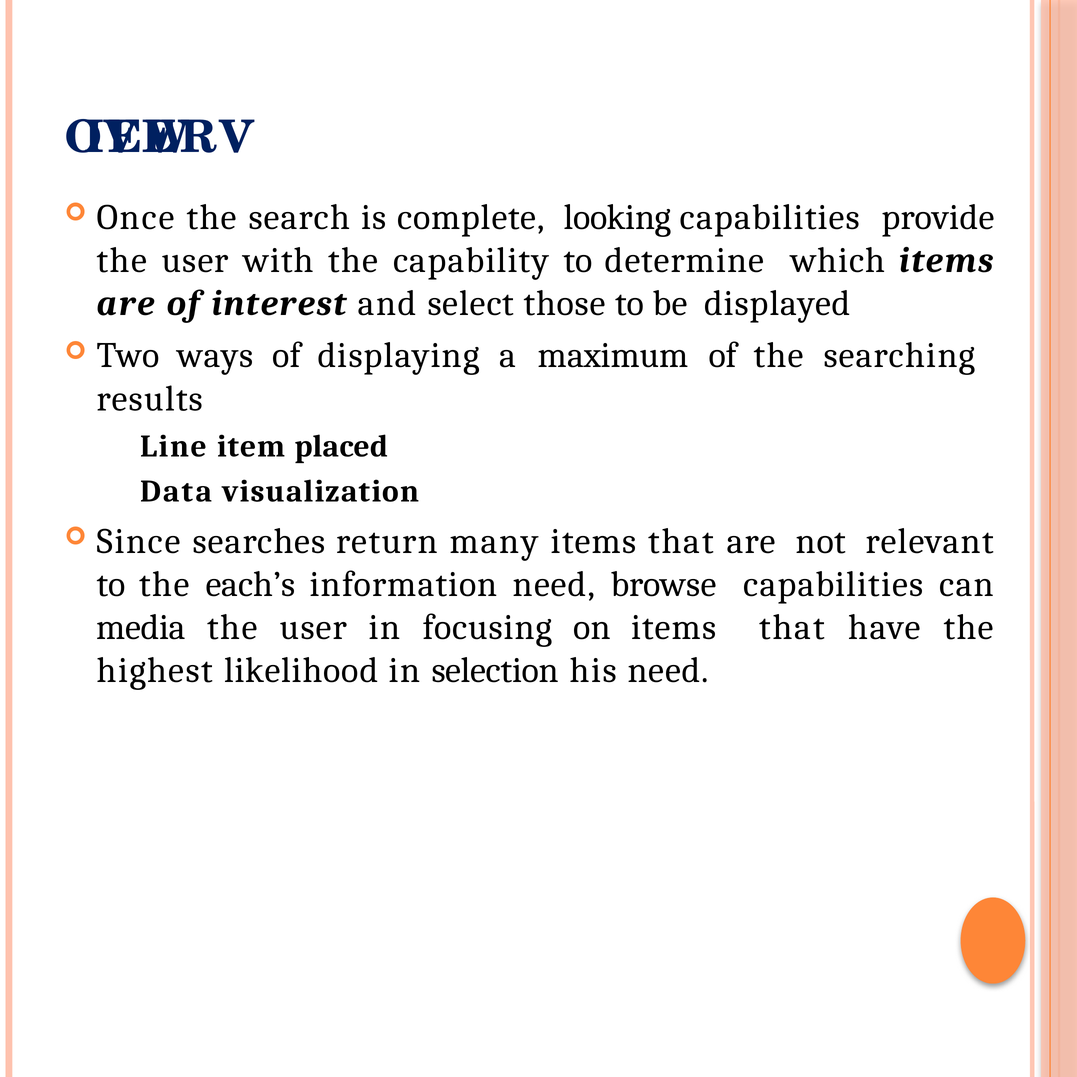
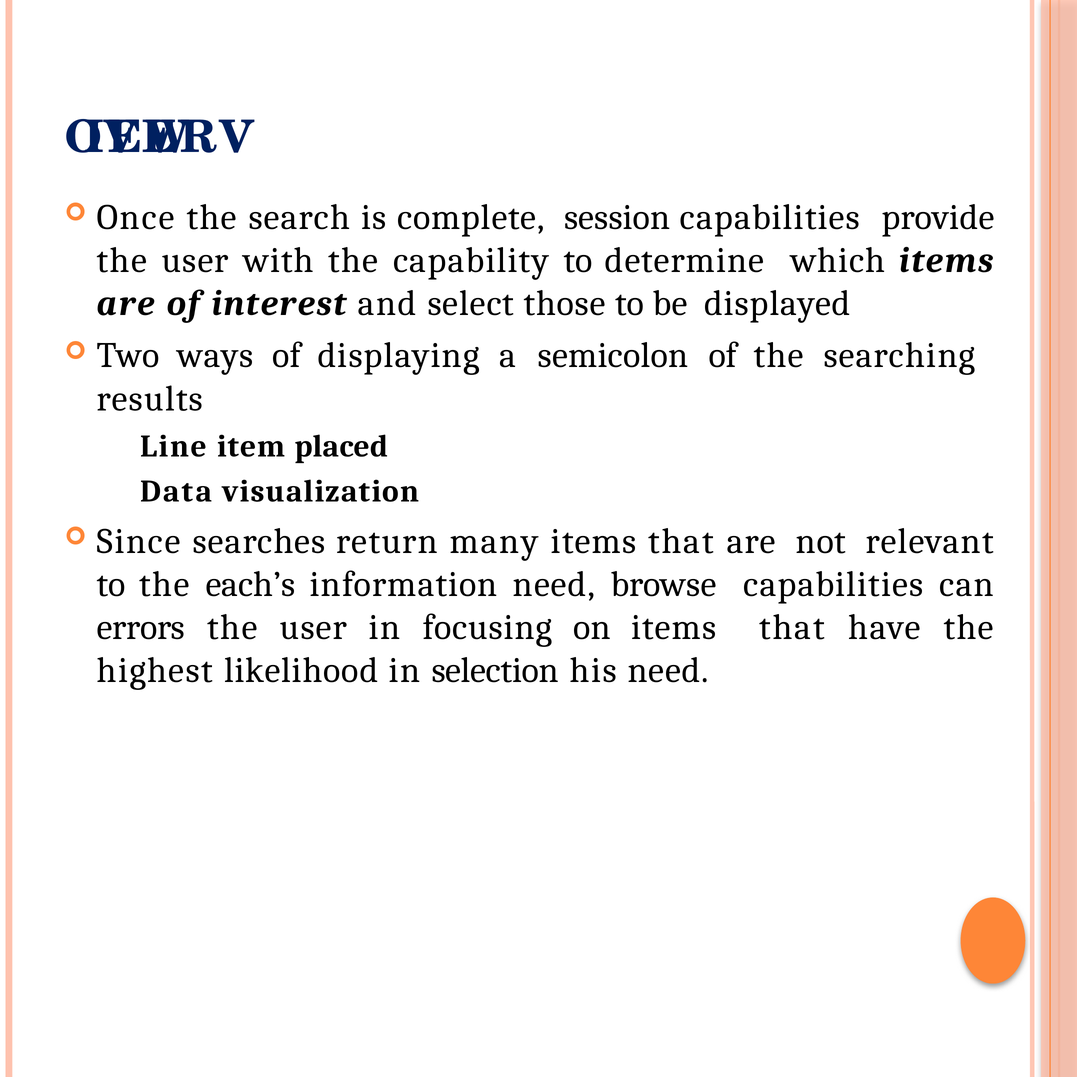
looking: looking -> session
maximum: maximum -> semicolon
media: media -> errors
